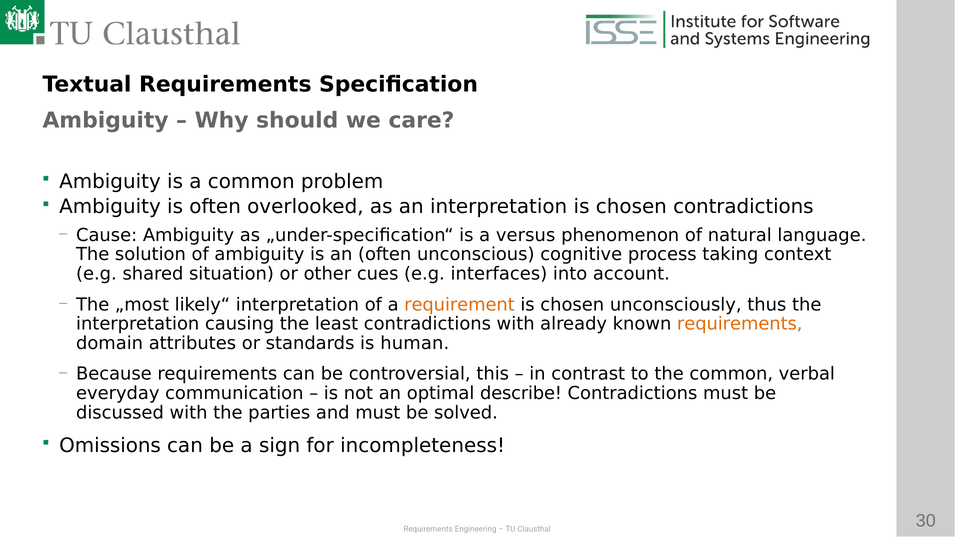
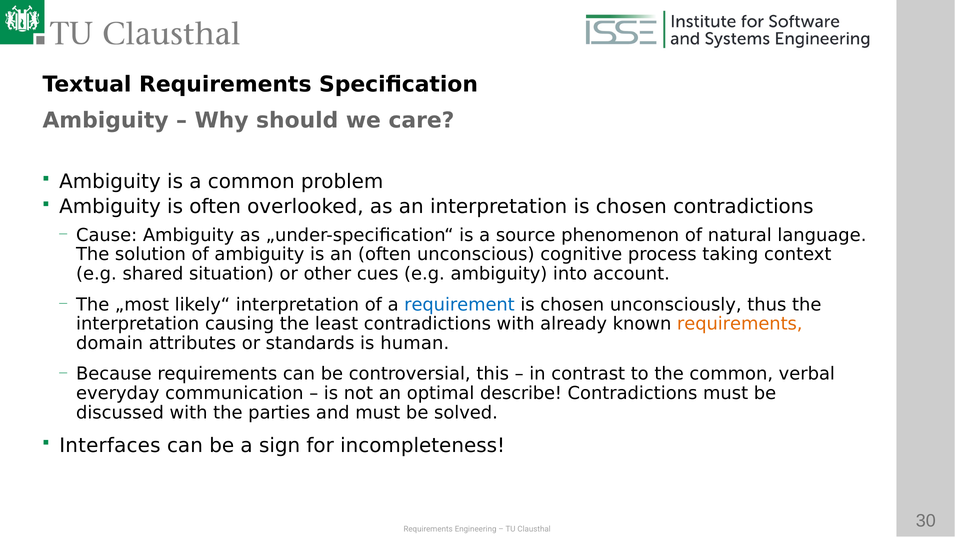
versus: versus -> source
e.g interfaces: interfaces -> ambiguity
requirement colour: orange -> blue
Omissions: Omissions -> Interfaces
